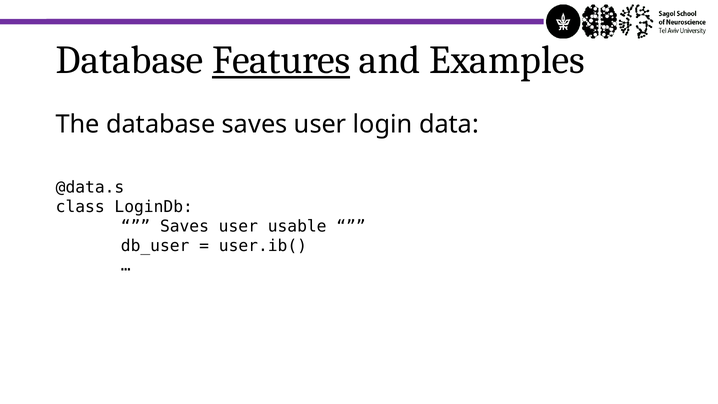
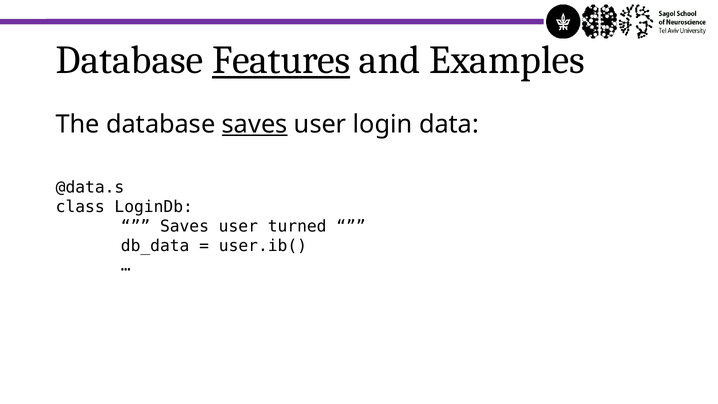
saves at (255, 124) underline: none -> present
usable: usable -> turned
db_user: db_user -> db_data
